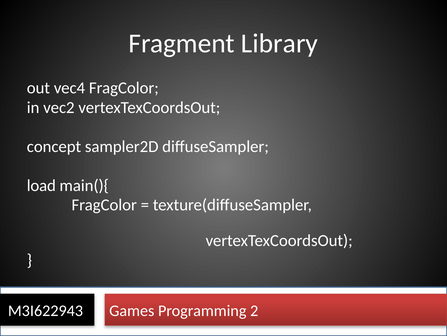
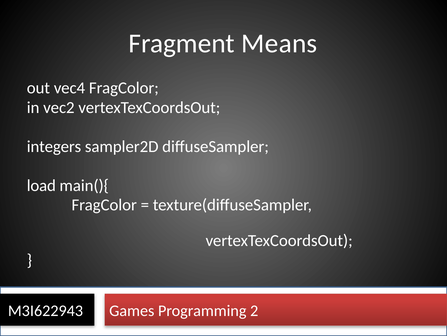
Library: Library -> Means
concept: concept -> integers
